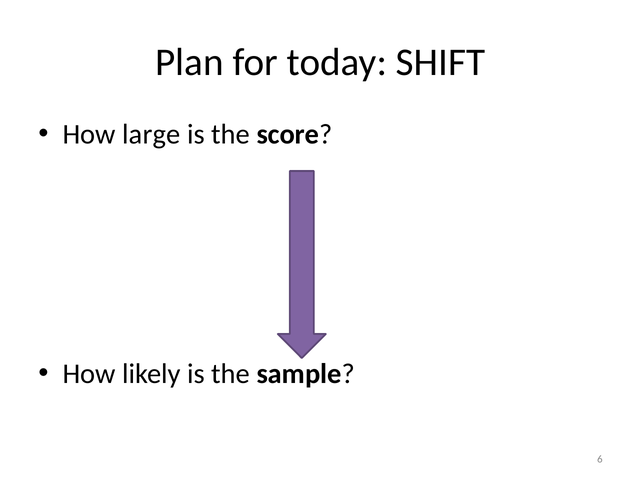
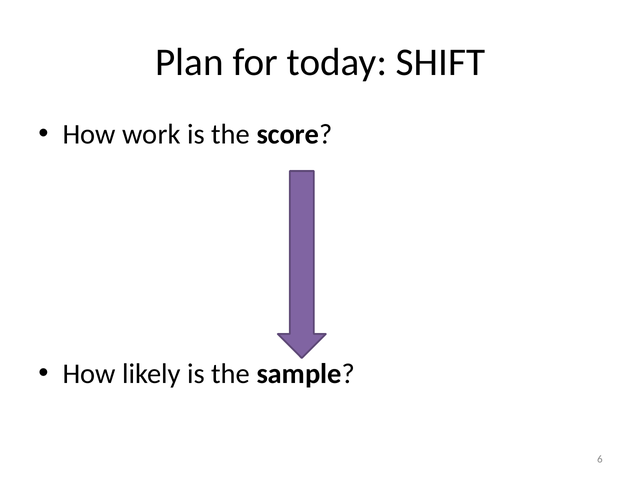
large: large -> work
